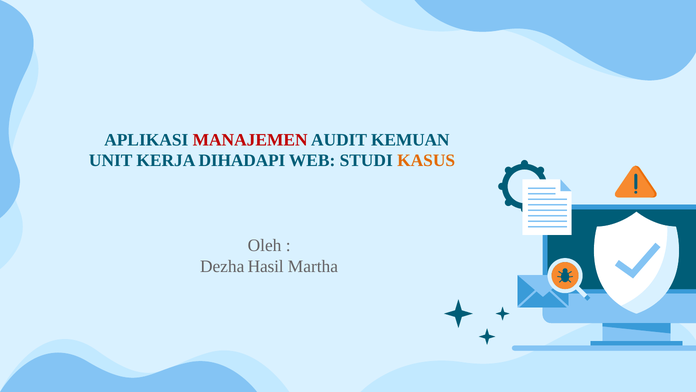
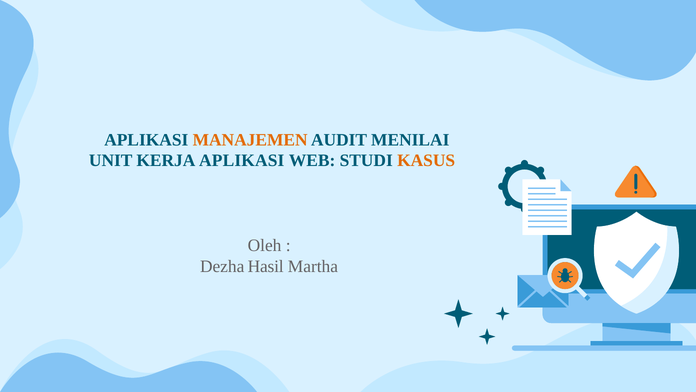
MANAJEMEN colour: red -> orange
KEMUAN: KEMUAN -> MENILAI
KERJA DIHADAPI: DIHADAPI -> APLIKASI
